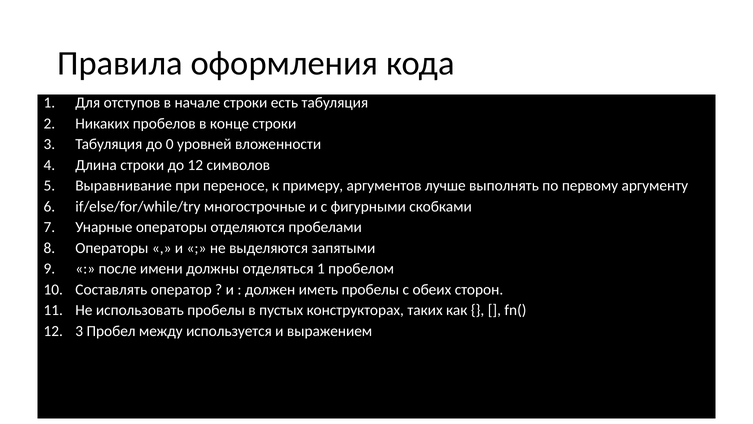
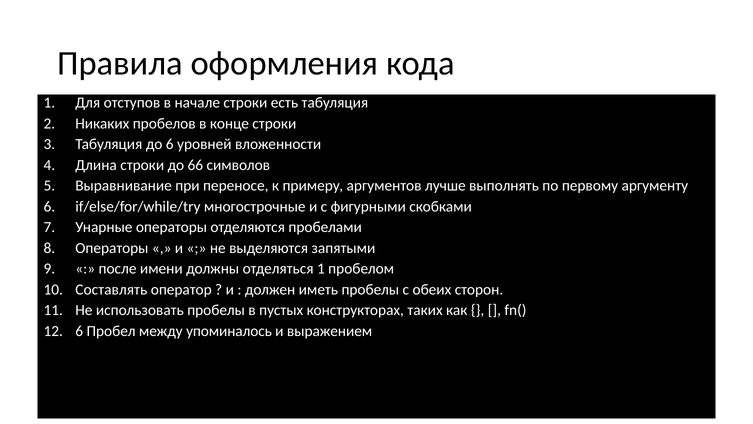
до 0: 0 -> 6
до 12: 12 -> 66
3 at (79, 331): 3 -> 6
используется: используется -> упоминалось
